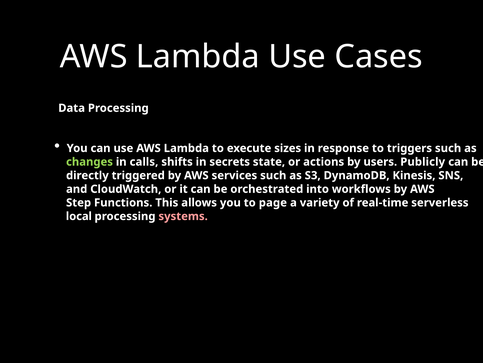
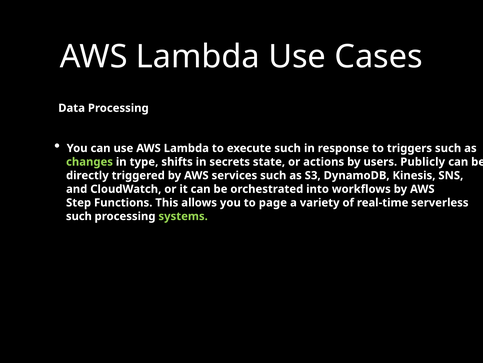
execute sizes: sizes -> such
calls: calls -> type
local at (79, 216): local -> such
systems colour: pink -> light green
